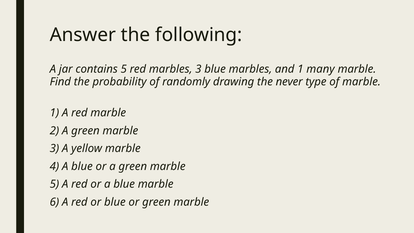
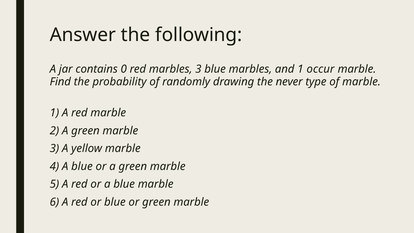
contains 5: 5 -> 0
many: many -> occur
